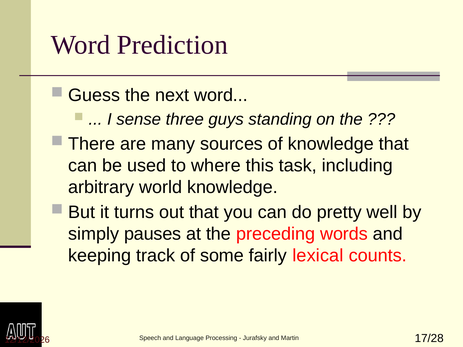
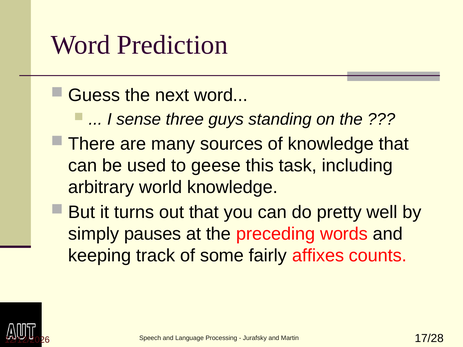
where: where -> geese
lexical: lexical -> affixes
